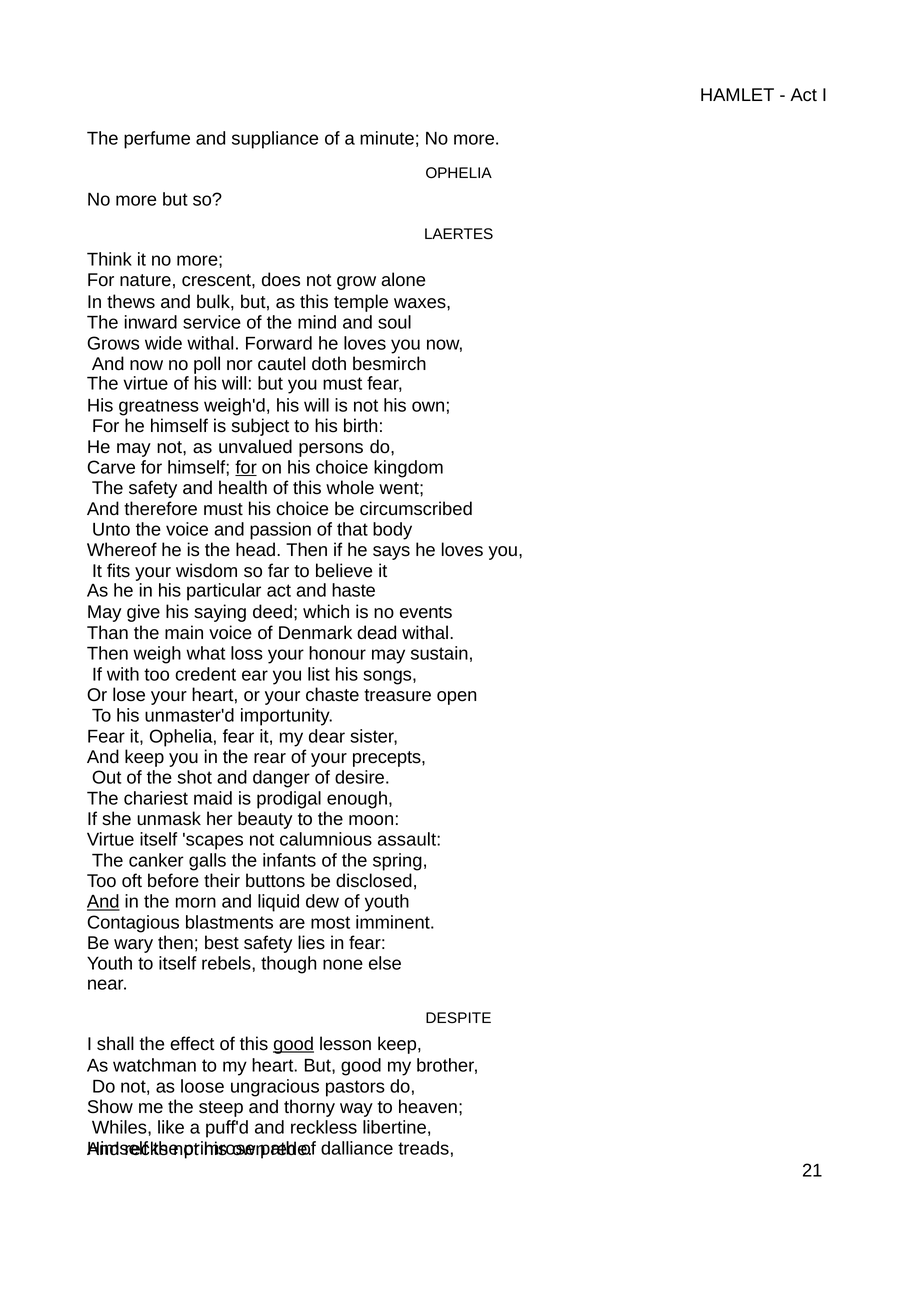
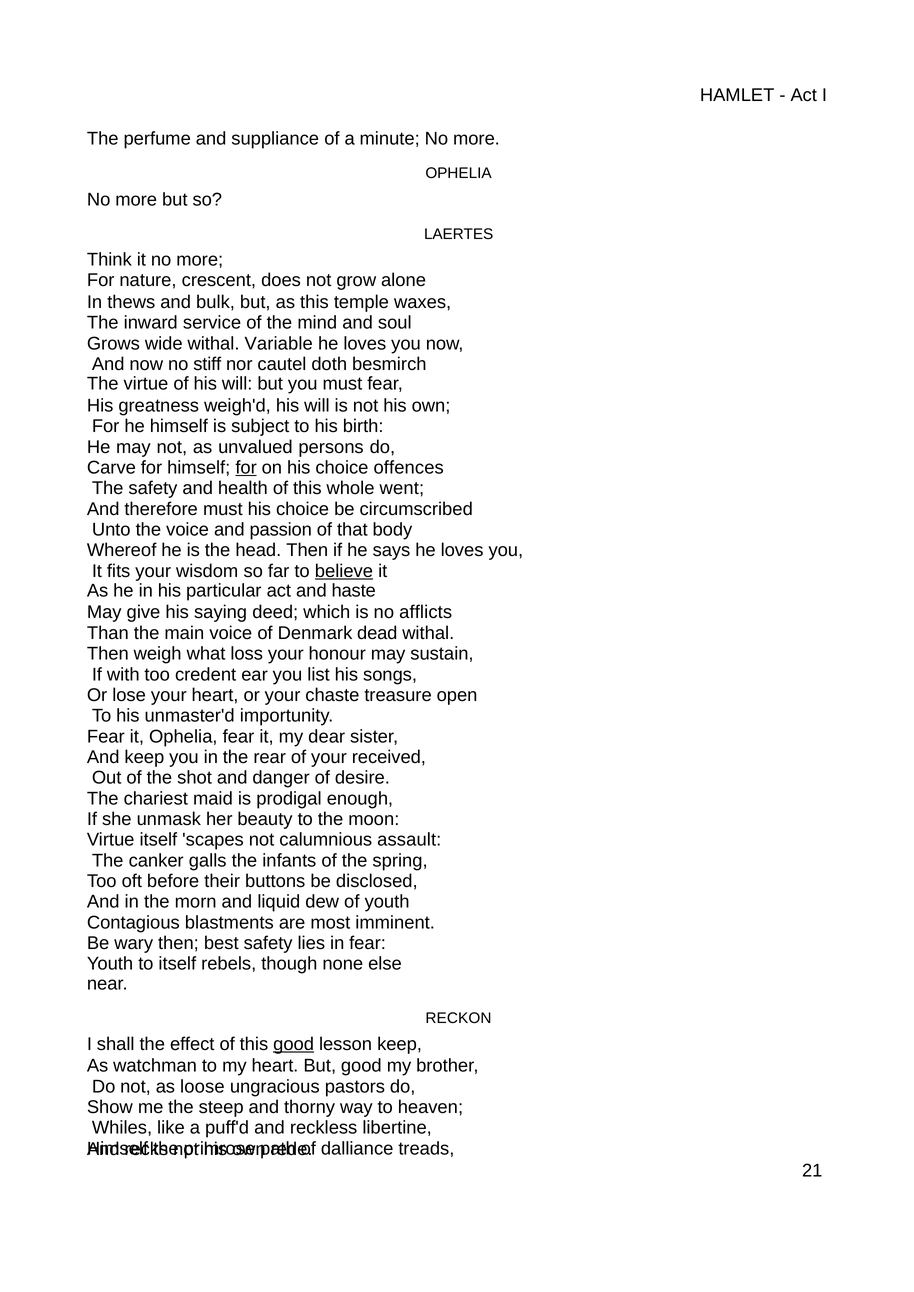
Forward: Forward -> Variable
poll: poll -> stiff
kingdom: kingdom -> offences
believe underline: none -> present
events: events -> afflicts
precepts: precepts -> received
And at (103, 902) underline: present -> none
DESPITE: DESPITE -> RECKON
